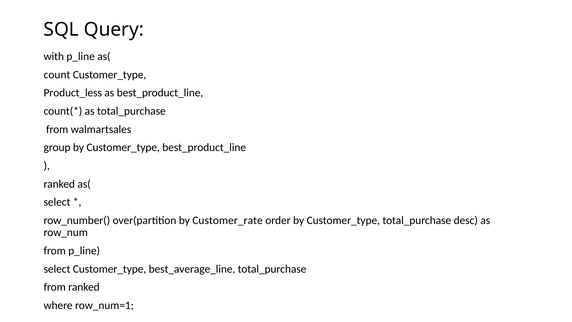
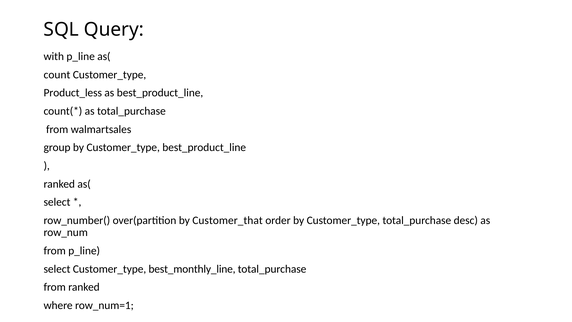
Customer_rate: Customer_rate -> Customer_that
best_average_line: best_average_line -> best_monthly_line
